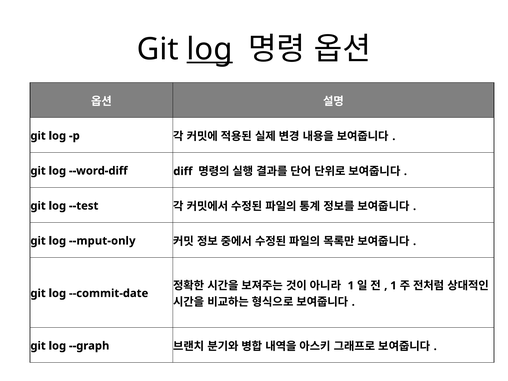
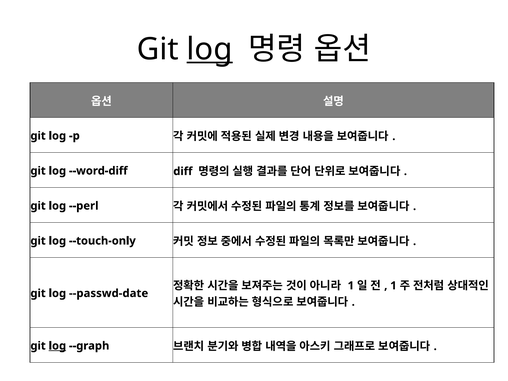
--test: --test -> --perl
--mput-only: --mput-only -> --touch-only
--commit-date: --commit-date -> --passwd-date
log at (57, 346) underline: none -> present
